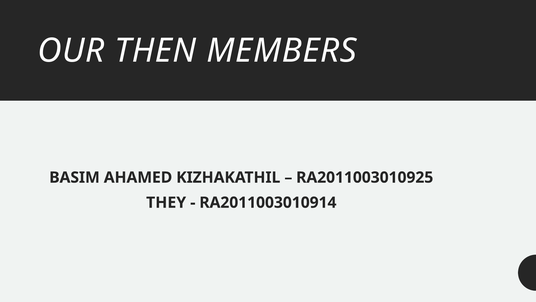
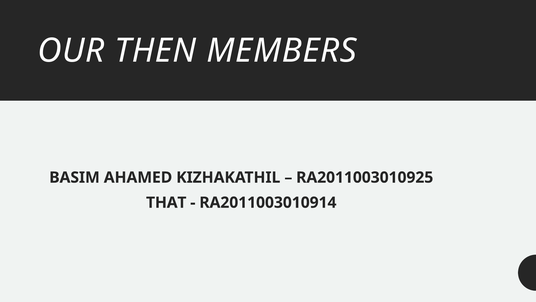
THEY: THEY -> THAT
